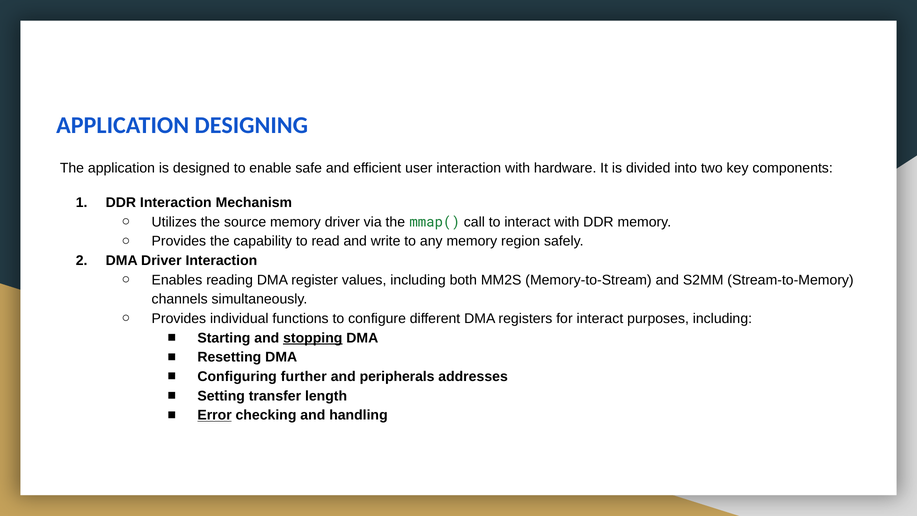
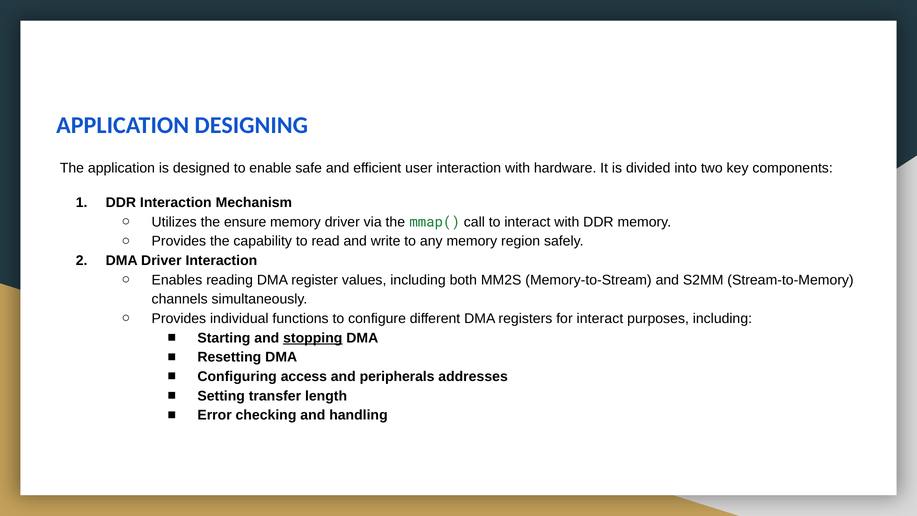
source: source -> ensure
further: further -> access
Error underline: present -> none
